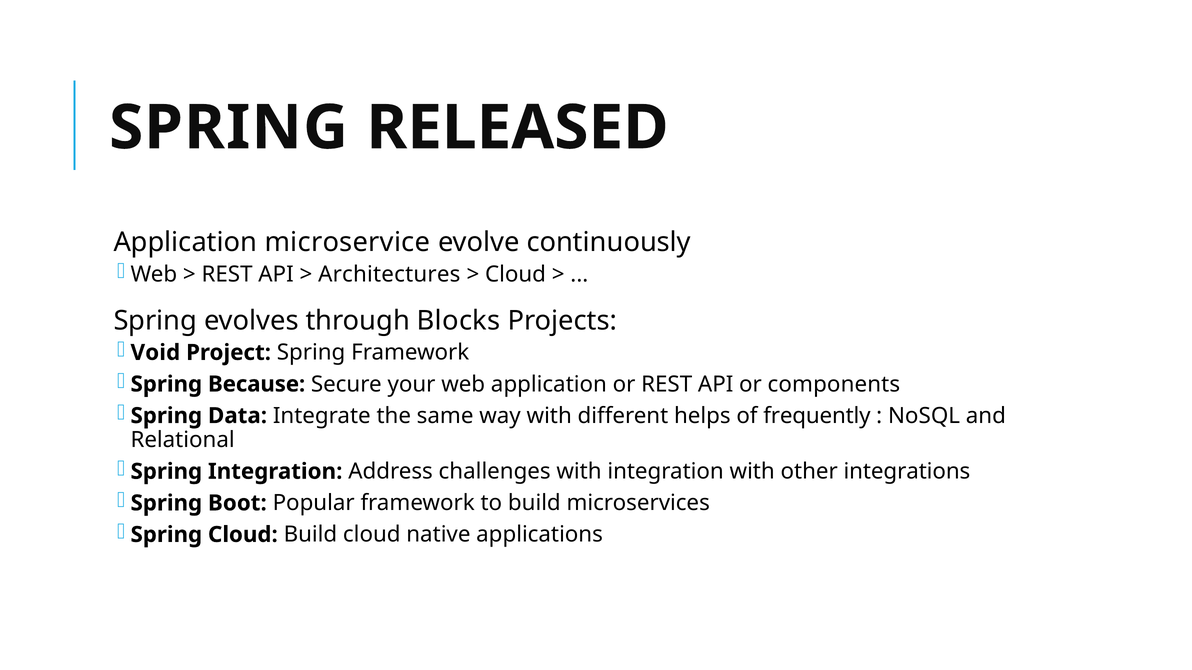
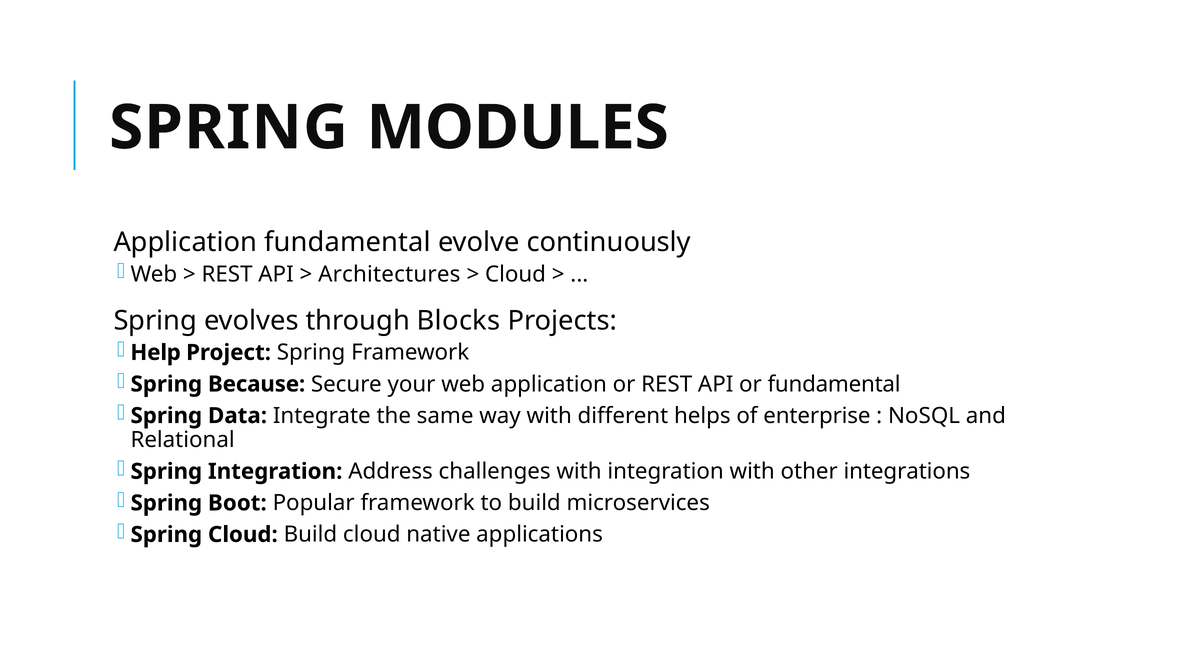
RELEASED: RELEASED -> MODULES
Application microservice: microservice -> fundamental
Void: Void -> Help
or components: components -> fundamental
frequently: frequently -> enterprise
